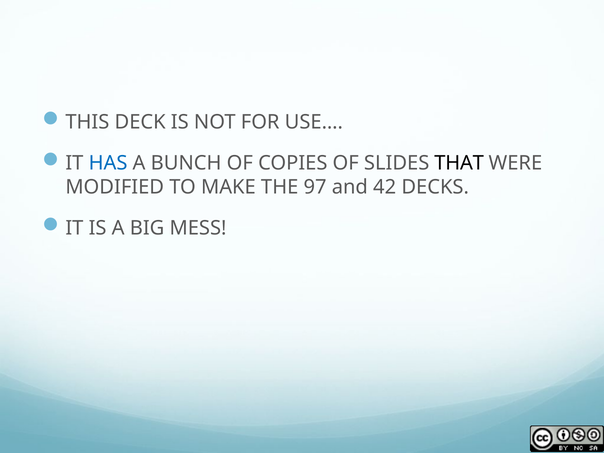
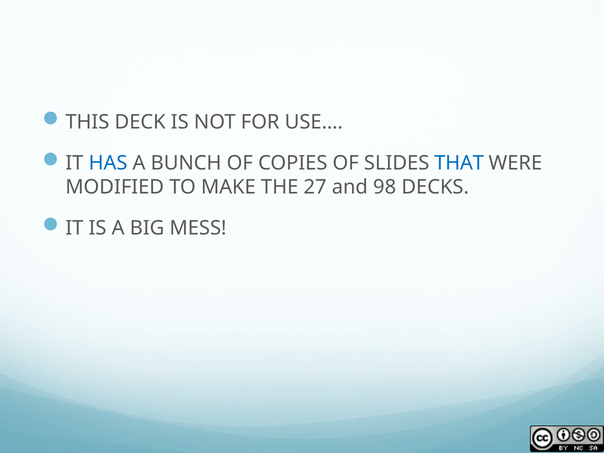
THAT colour: black -> blue
97: 97 -> 27
42: 42 -> 98
